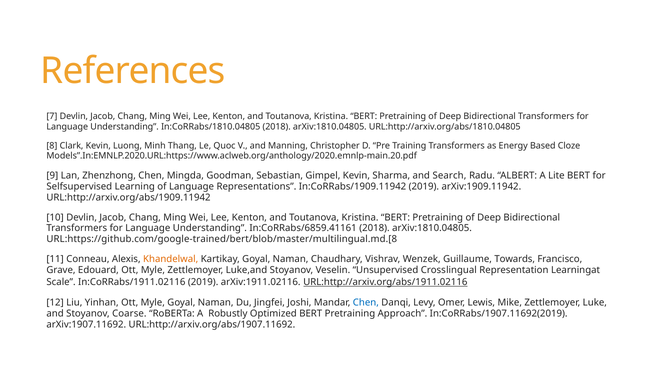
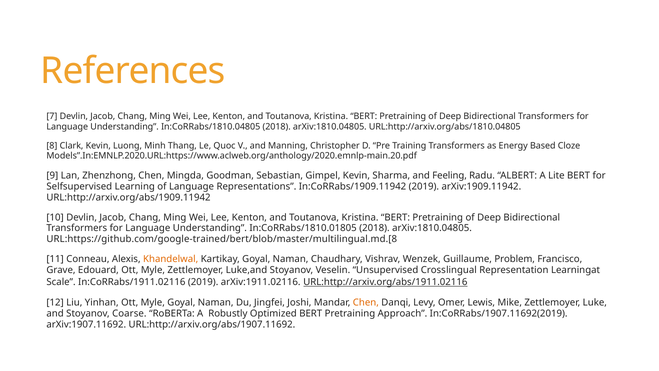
Search: Search -> Feeling
In:CoRRabs/6859.41161: In:CoRRabs/6859.41161 -> In:CoRRabs/1810.01805
Towards: Towards -> Problem
Chen at (366, 302) colour: blue -> orange
